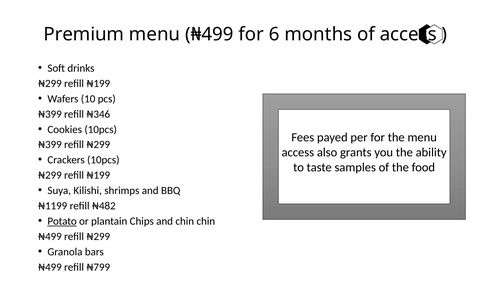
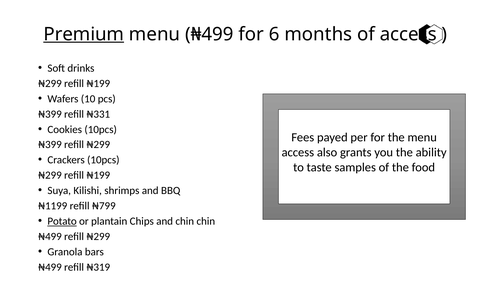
Premium underline: none -> present
₦346: ₦346 -> ₦331
₦482: ₦482 -> ₦799
₦799: ₦799 -> ₦319
